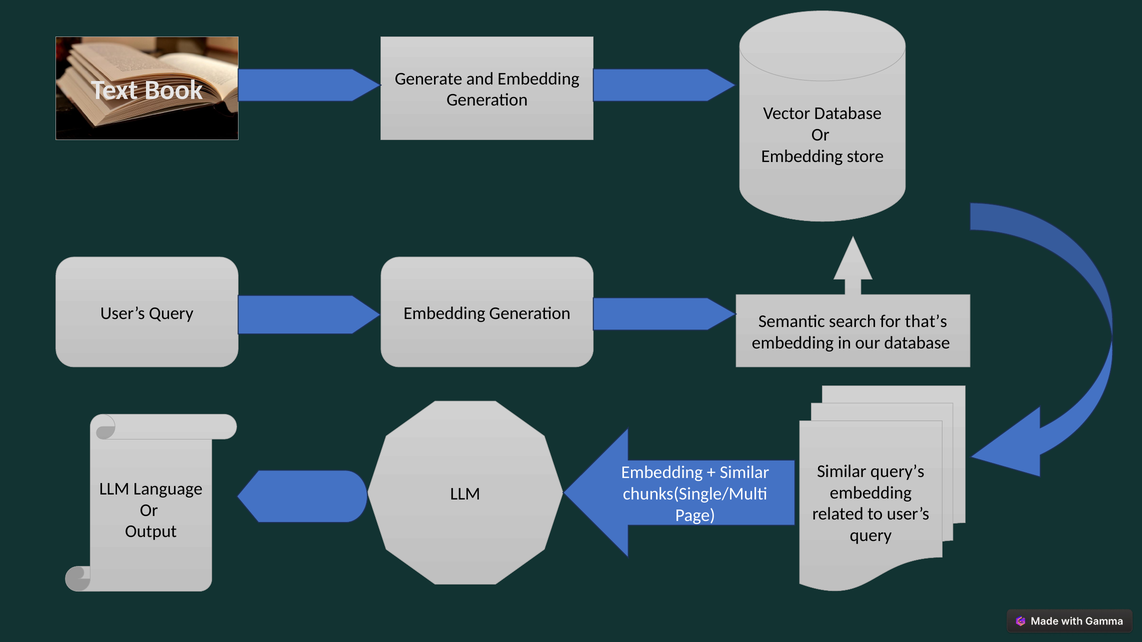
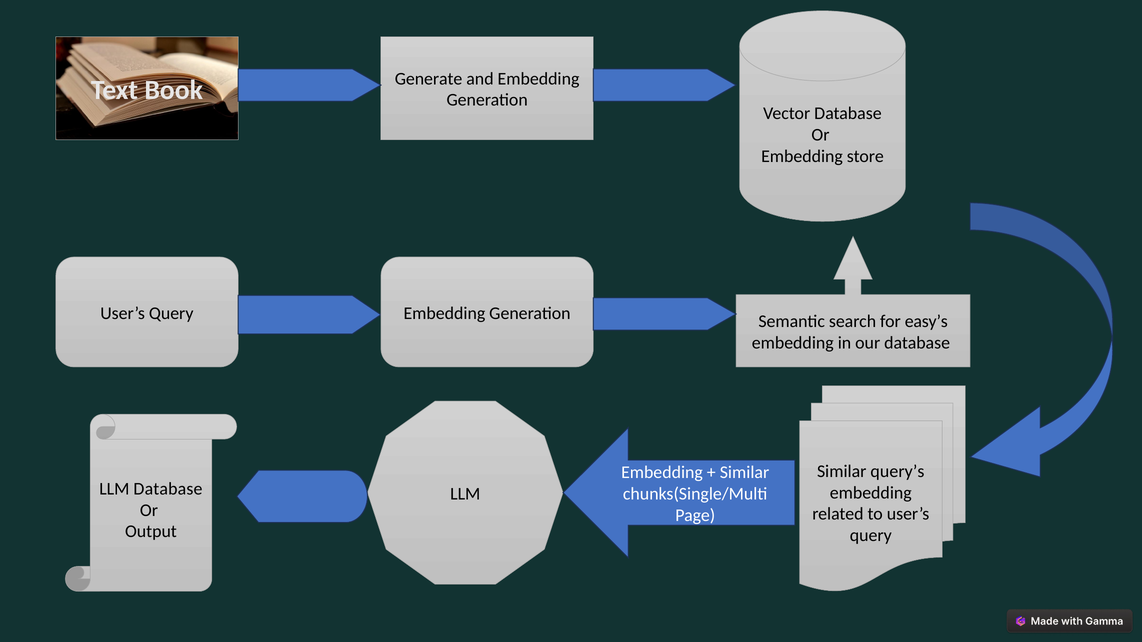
that’s: that’s -> easy’s
LLM Language: Language -> Database
